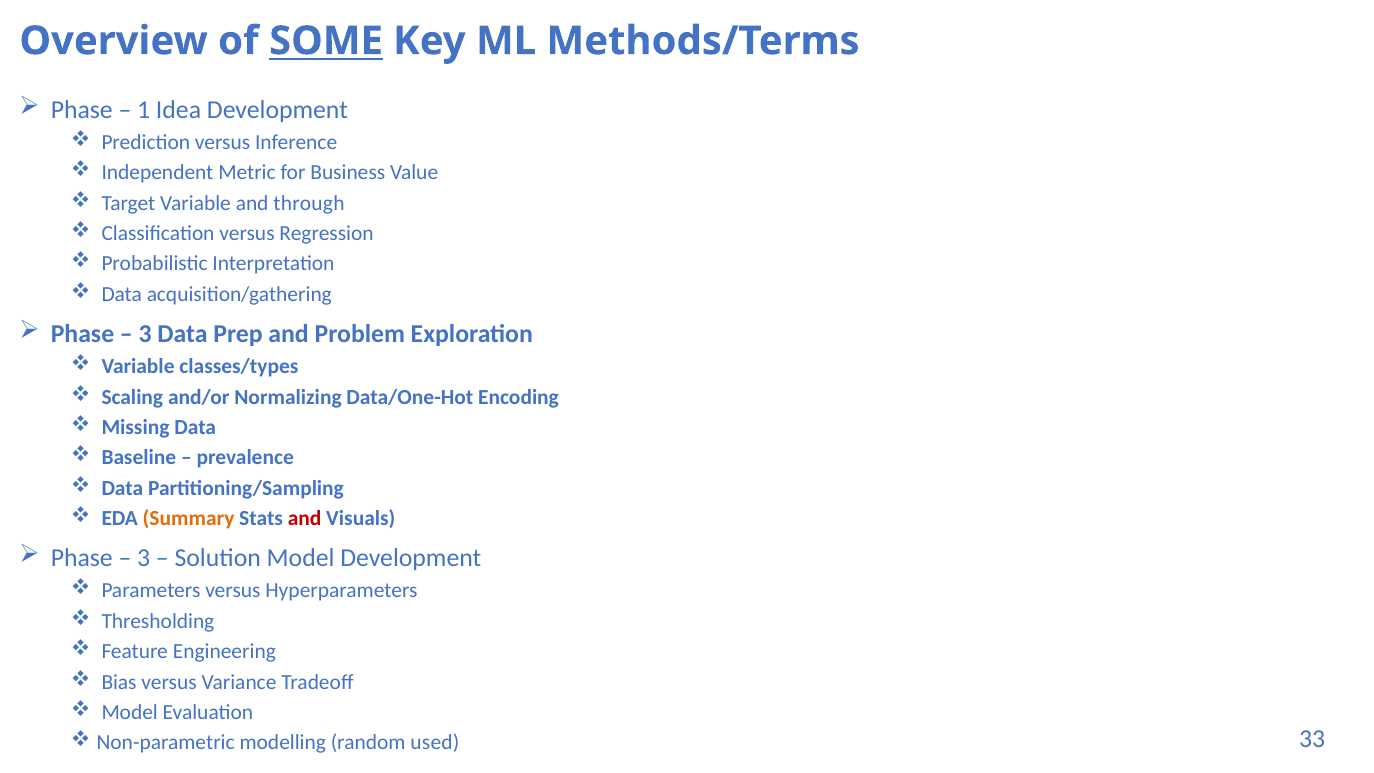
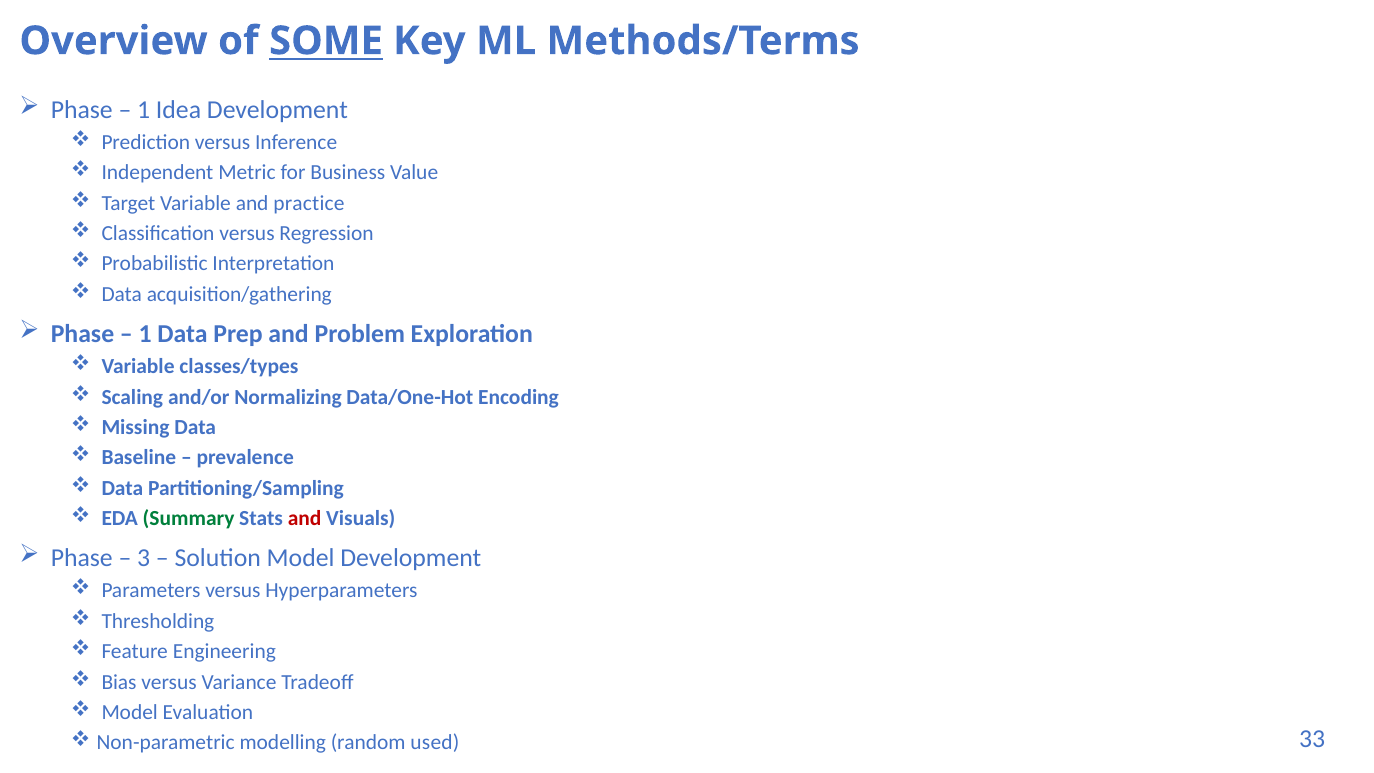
through: through -> practice
3 at (145, 334): 3 -> 1
Summary colour: orange -> green
